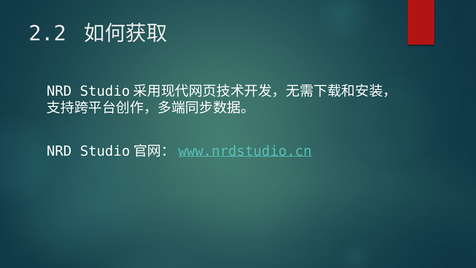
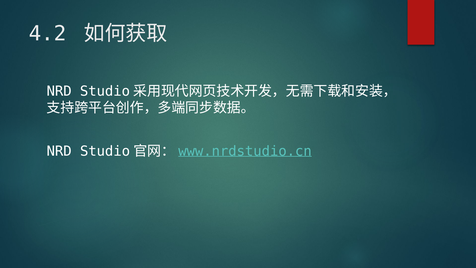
2.2: 2.2 -> 4.2
